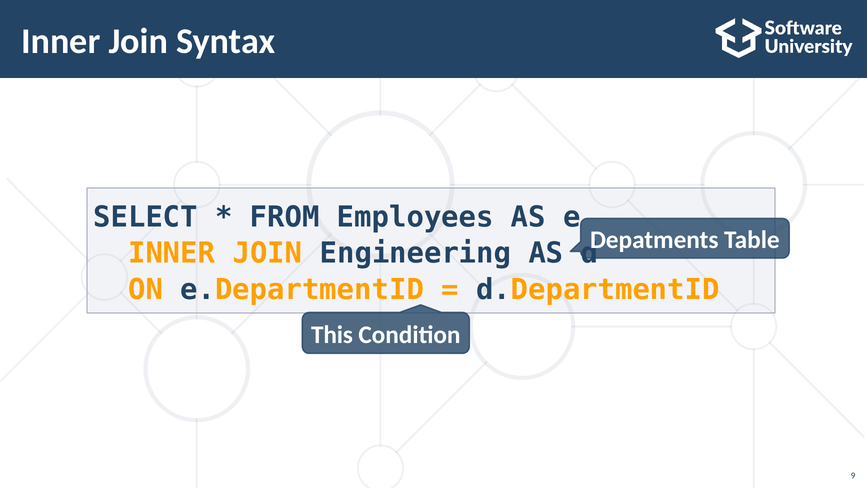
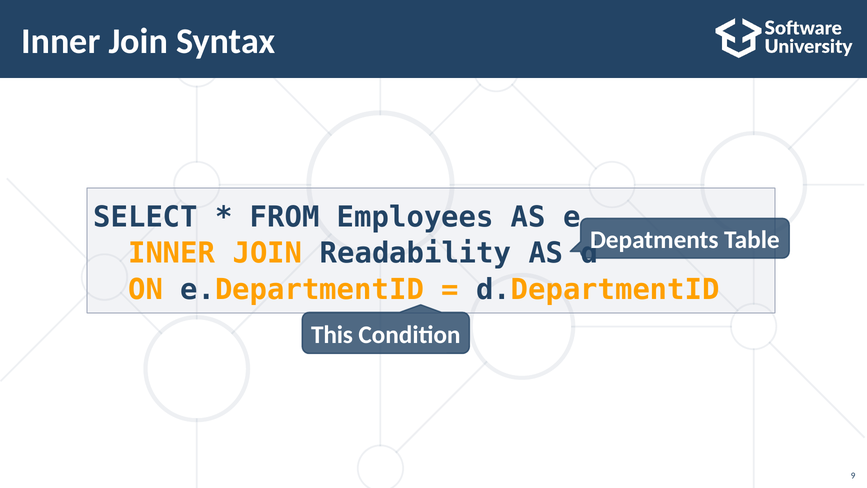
Engineering: Engineering -> Readability
